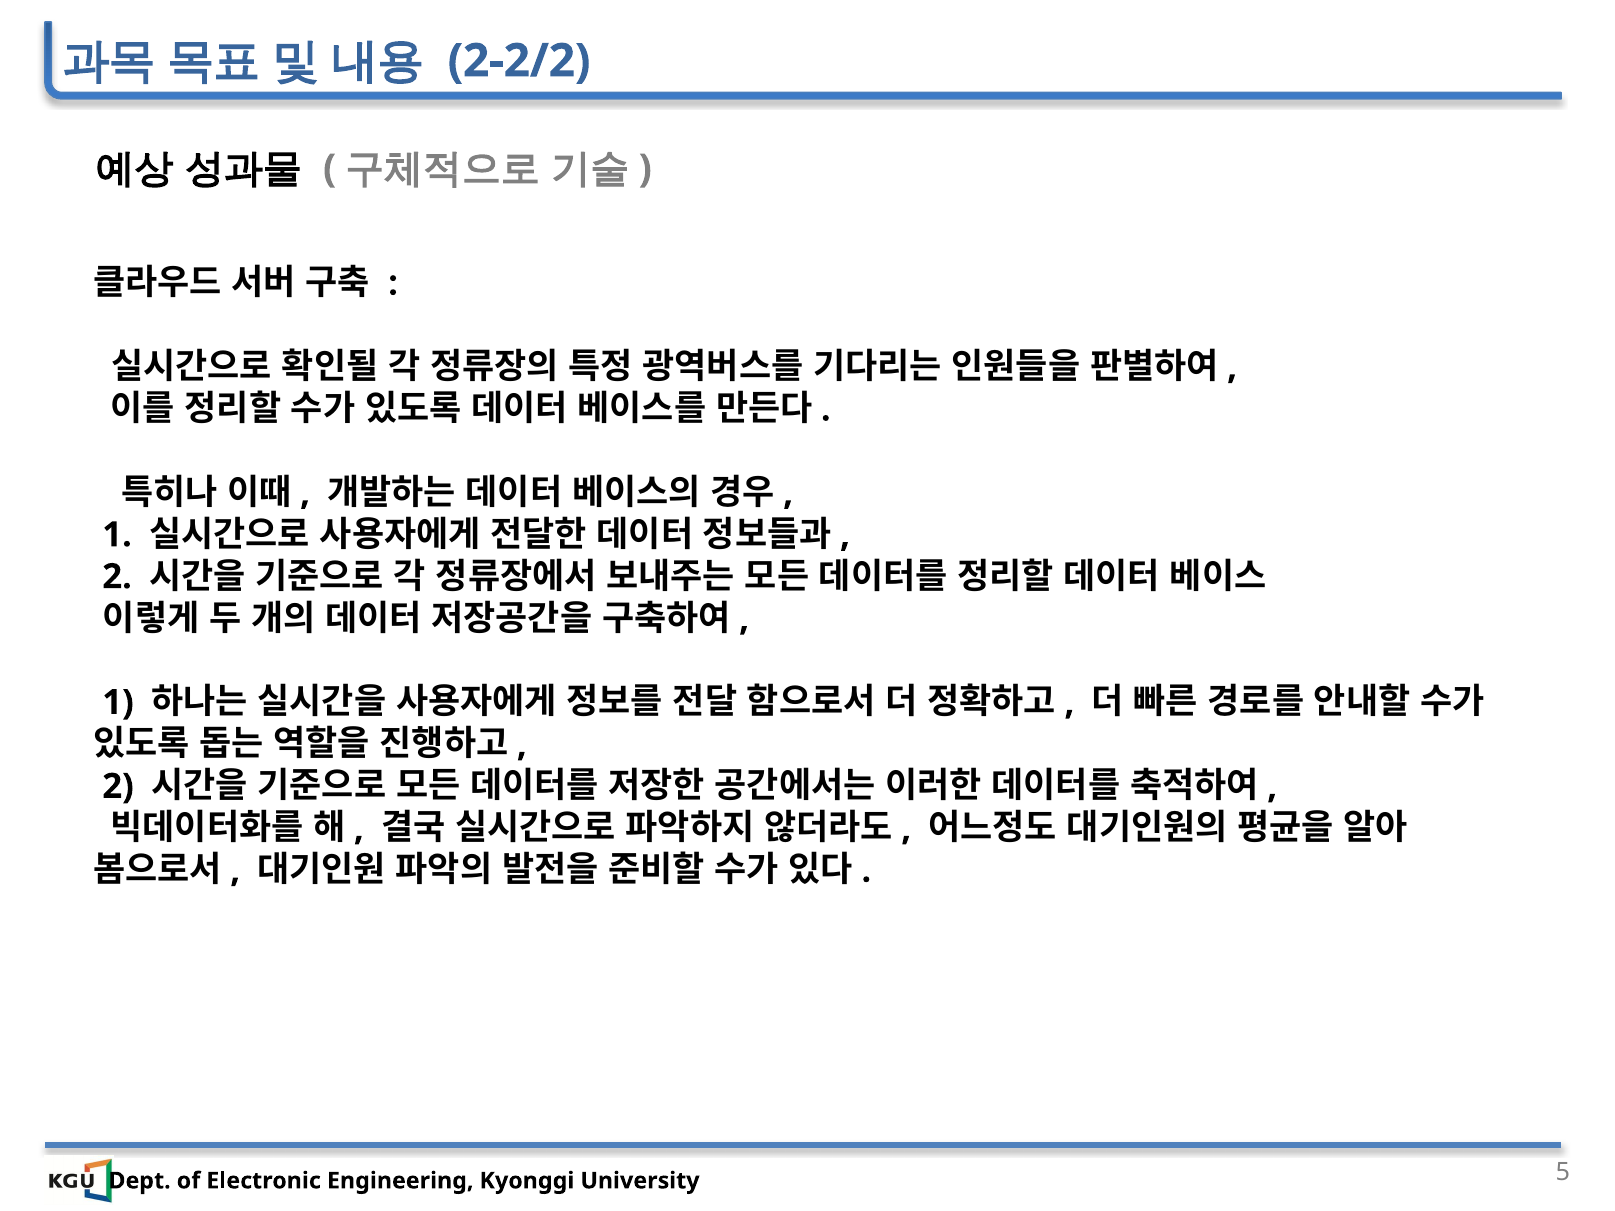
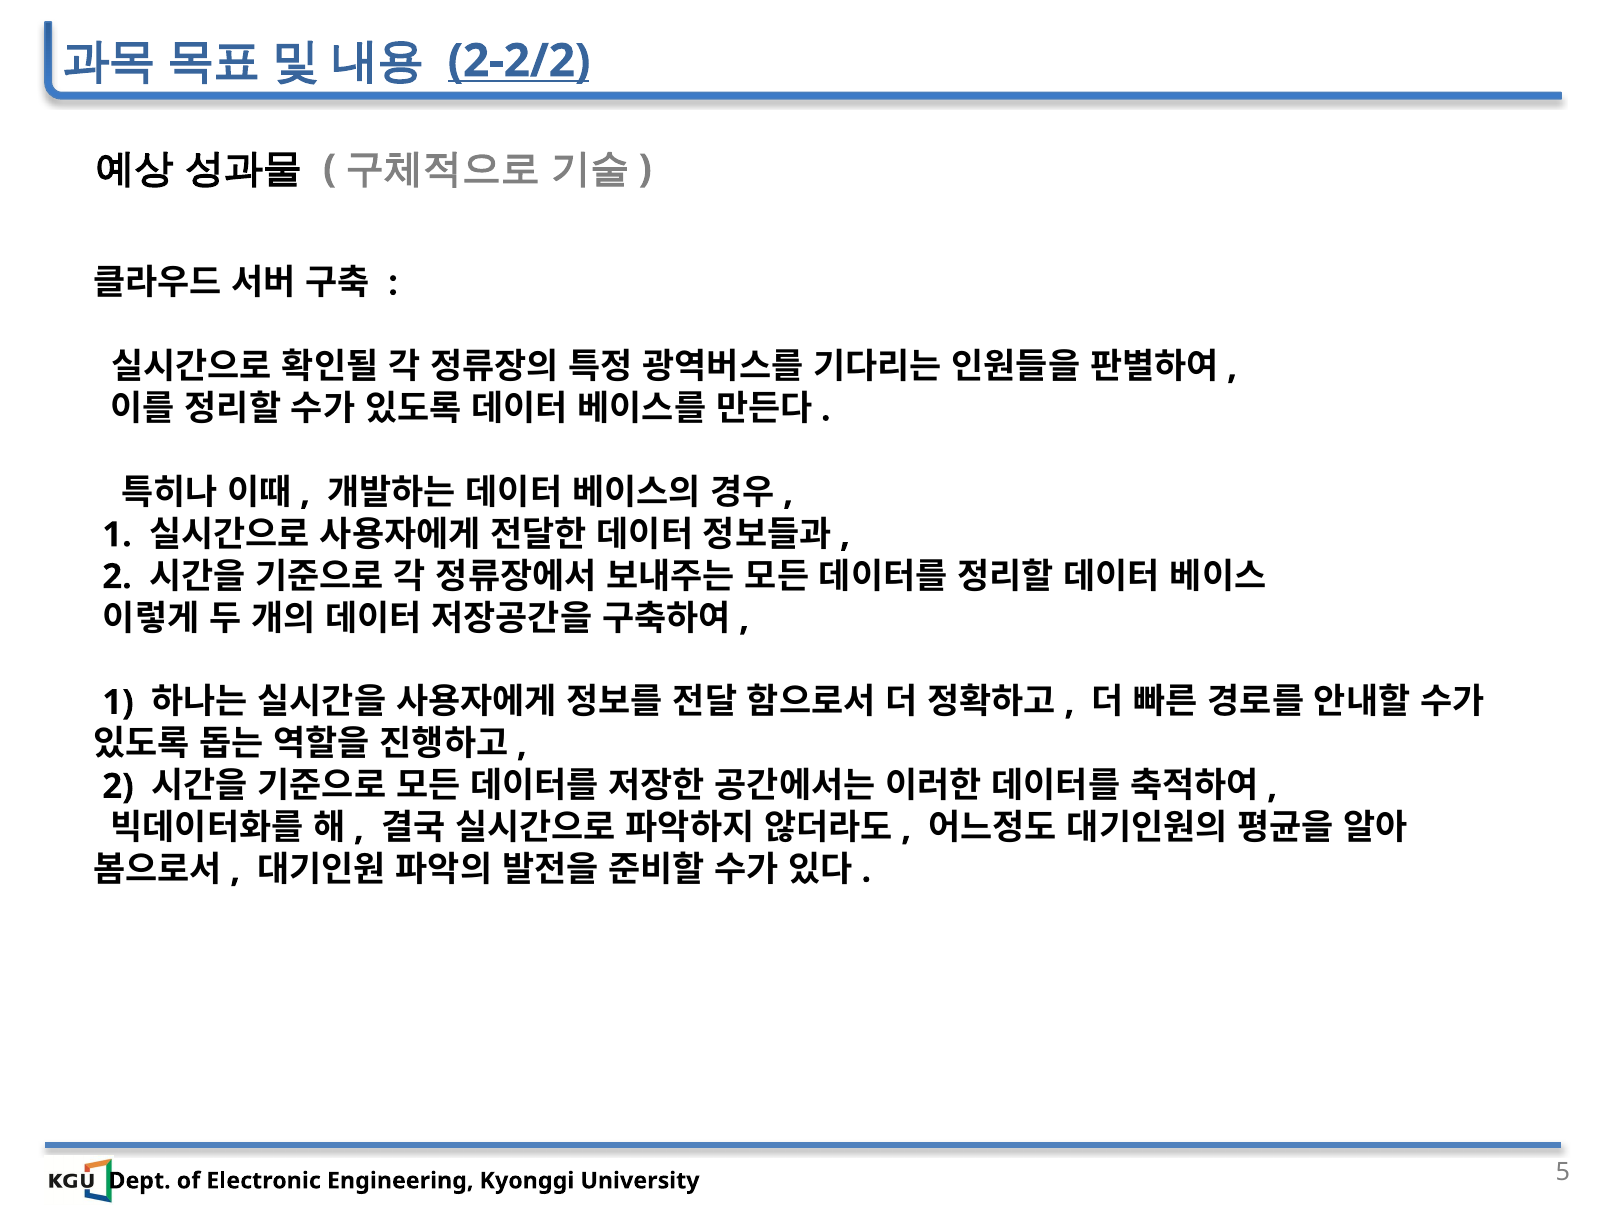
2-2/2 underline: none -> present
